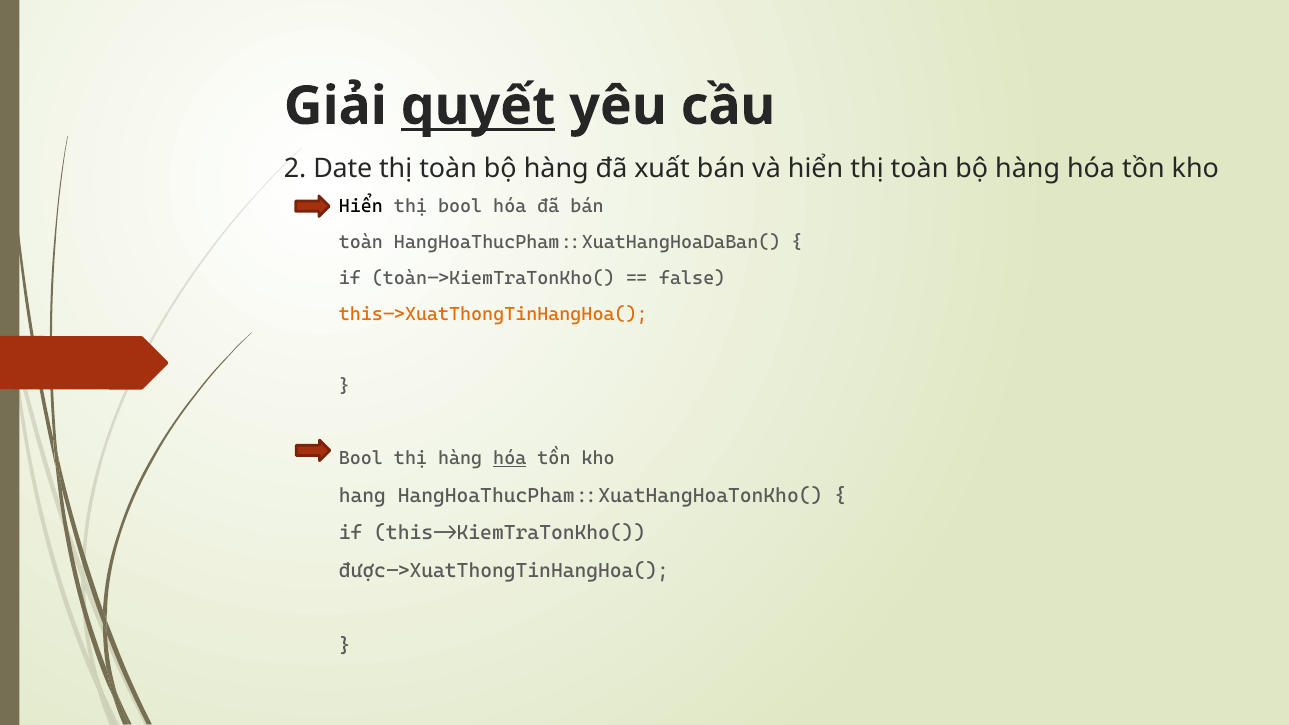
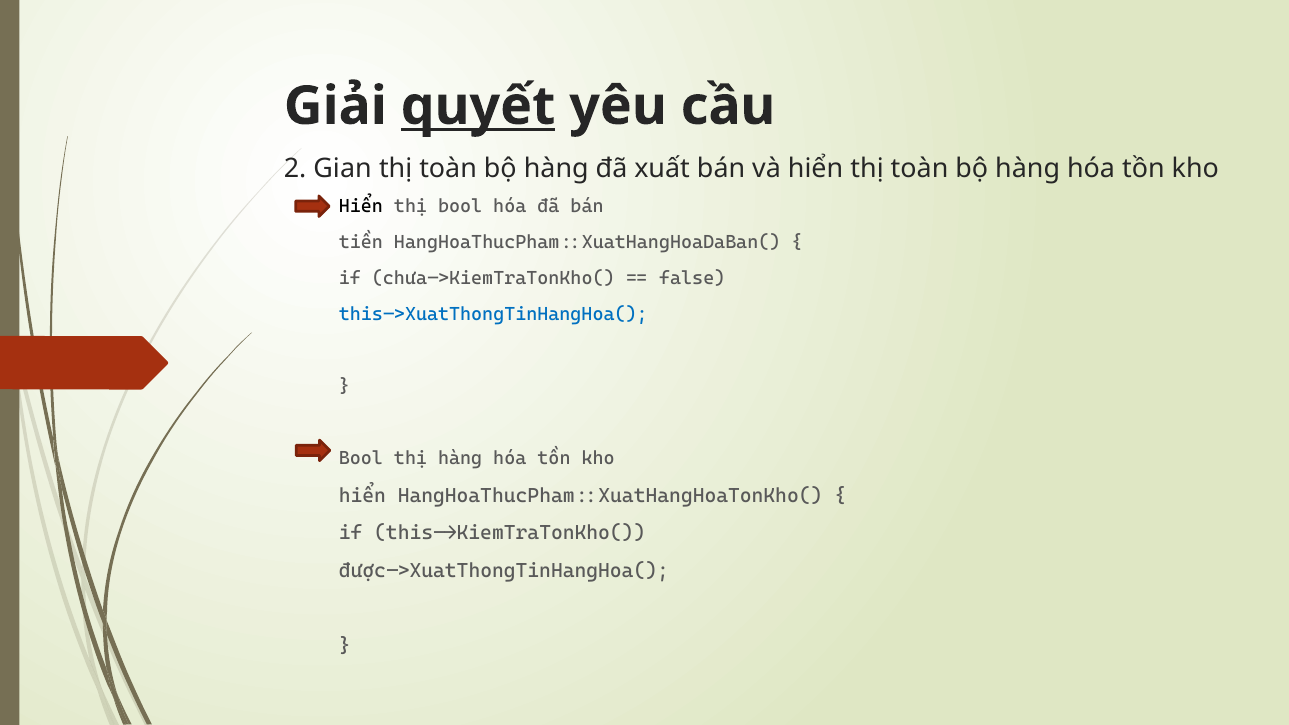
Date: Date -> Gian
toàn at (361, 243): toàn -> tiền
toàn->KiemTraTonKho(: toàn->KiemTraTonKho( -> chưa->KiemTraTonKho(
this->XuatThongTinHangHoa( colour: orange -> blue
hóa at (510, 459) underline: present -> none
hang at (362, 496): hang -> hiển
